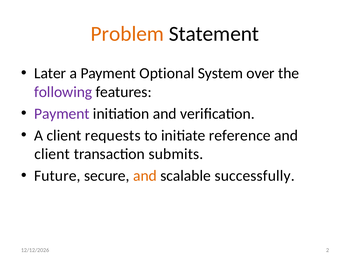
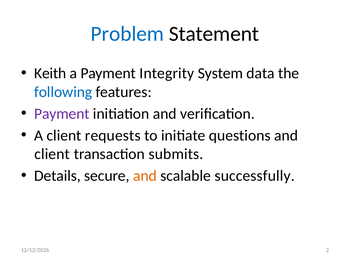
Problem colour: orange -> blue
Later: Later -> Keith
Optional: Optional -> Integrity
over: over -> data
following colour: purple -> blue
reference: reference -> questions
Future: Future -> Details
